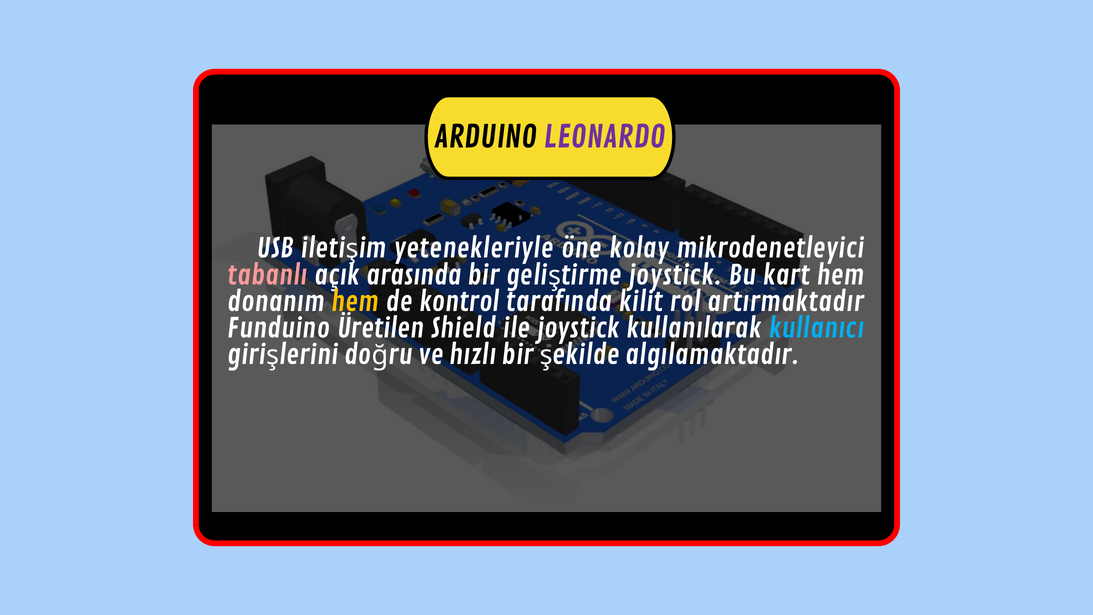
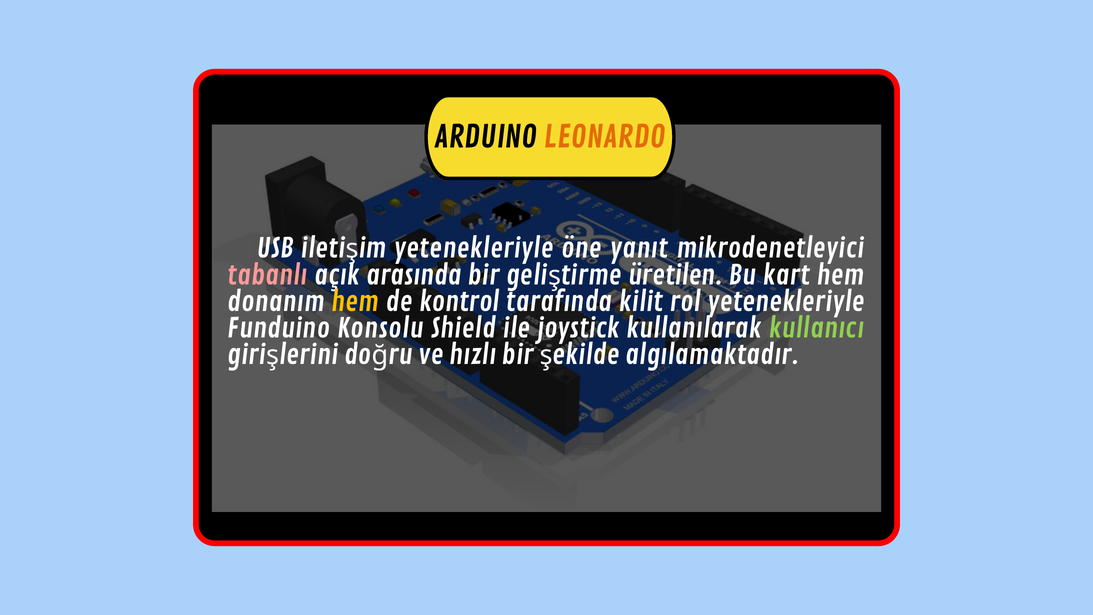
LEONARDO colour: purple -> orange
kolay: kolay -> yanıt
joystick at (675, 276): joystick -> üretilen
rol artırmaktadır: artırmaktadır -> yetenekleriyle
Üretilen: Üretilen -> Konsolu
kullanıcı colour: light blue -> light green
